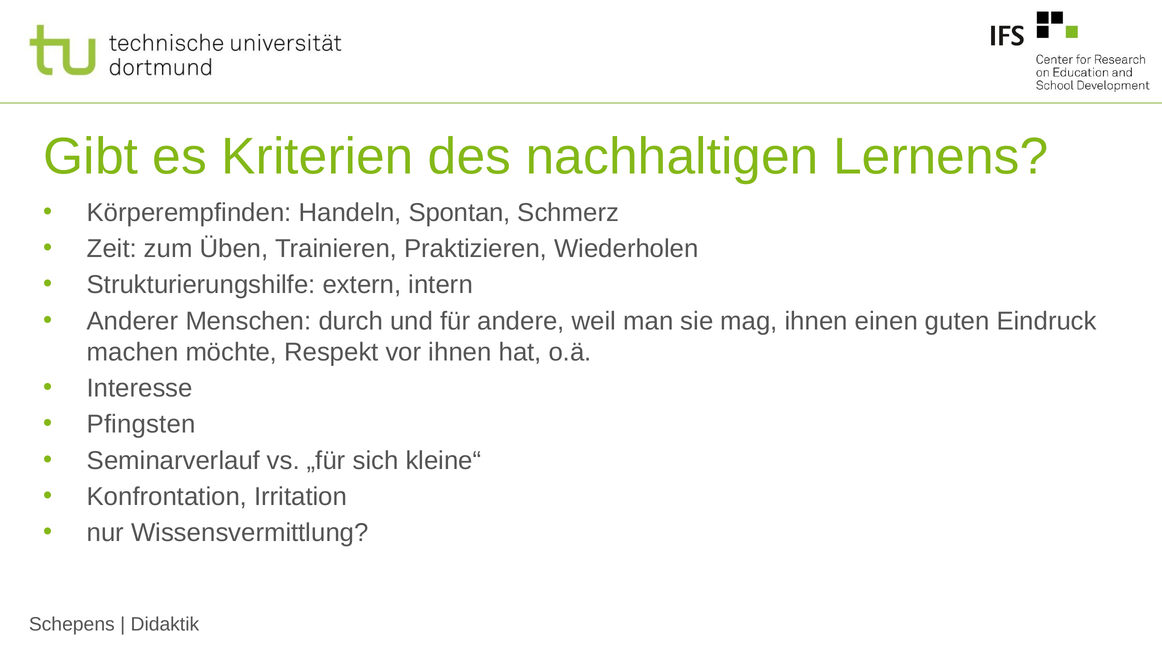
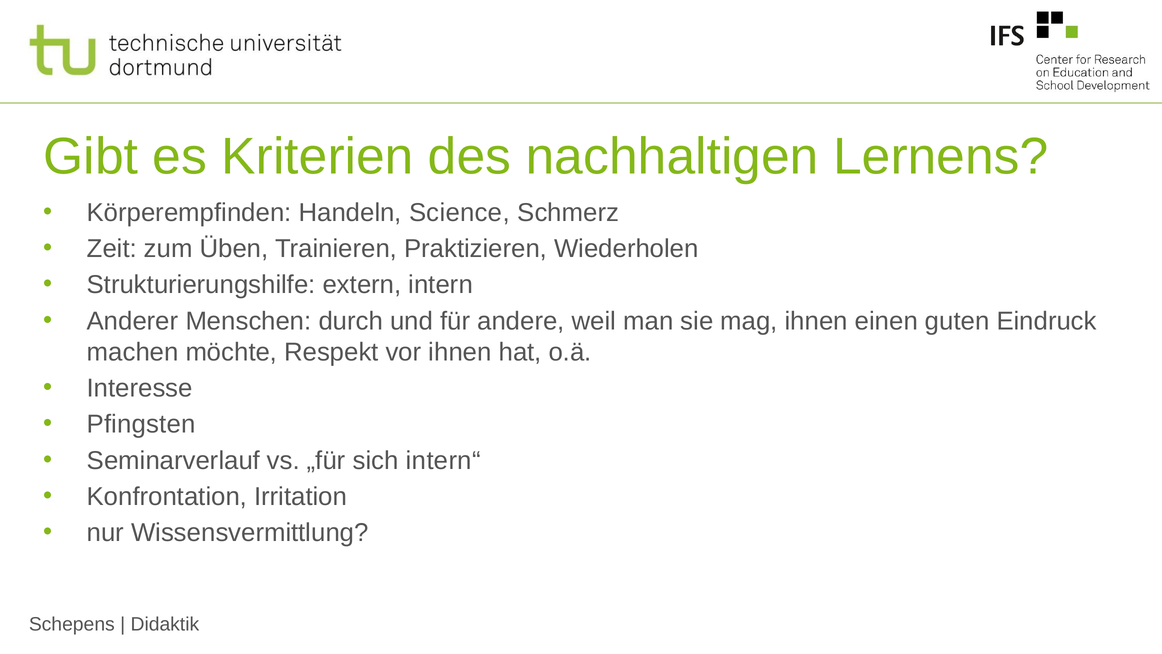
Spontan: Spontan -> Science
kleine“: kleine“ -> intern“
